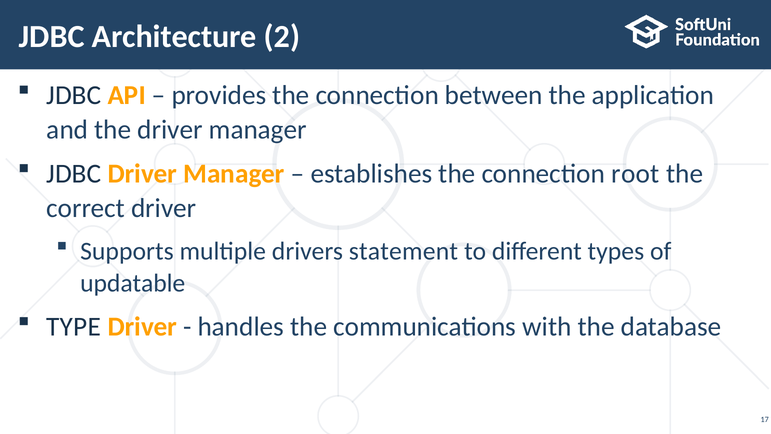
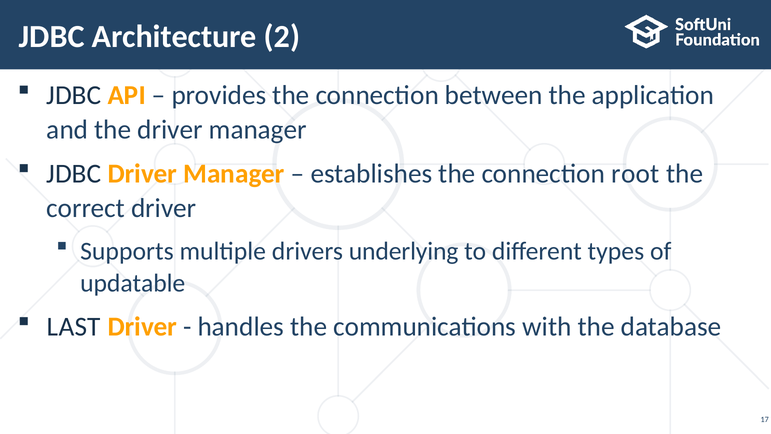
statement: statement -> underlying
TYPE: TYPE -> LAST
